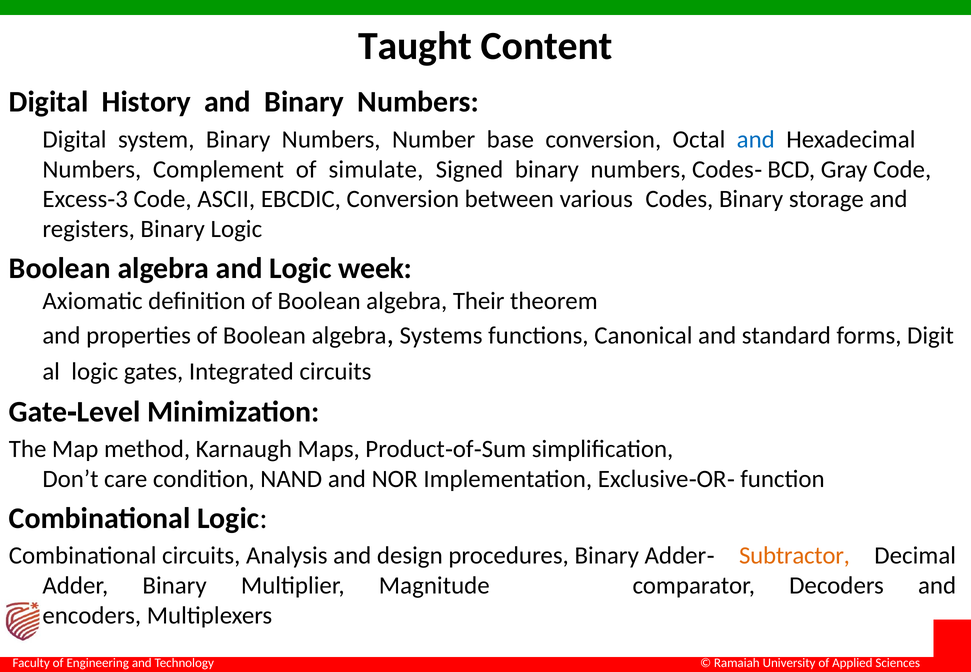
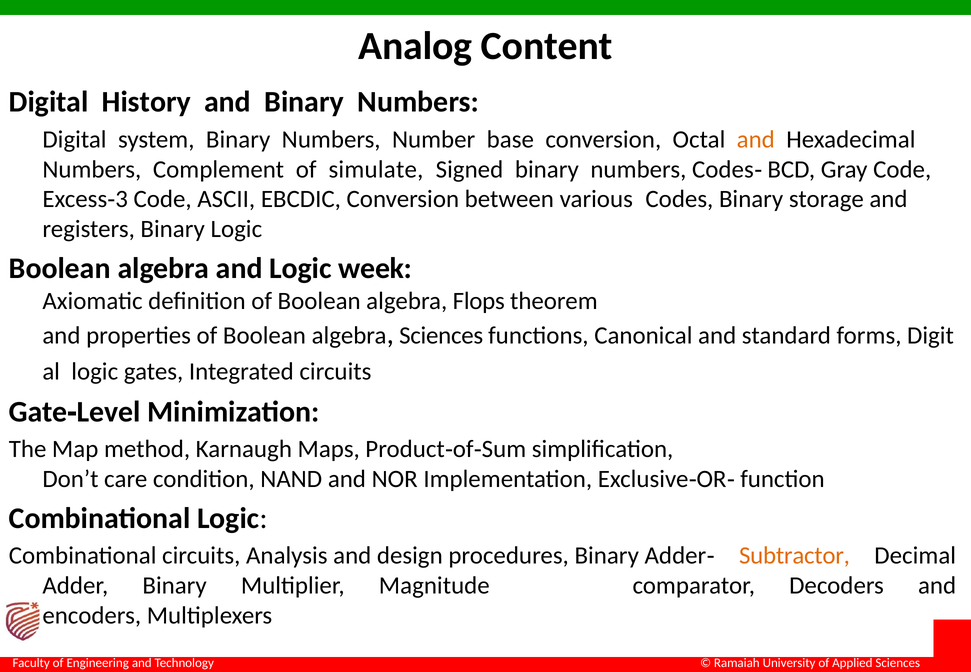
Taught: Taught -> Analog
and at (756, 140) colour: blue -> orange
Their: Their -> Flops
Systems at (441, 336): Systems -> Sciences
